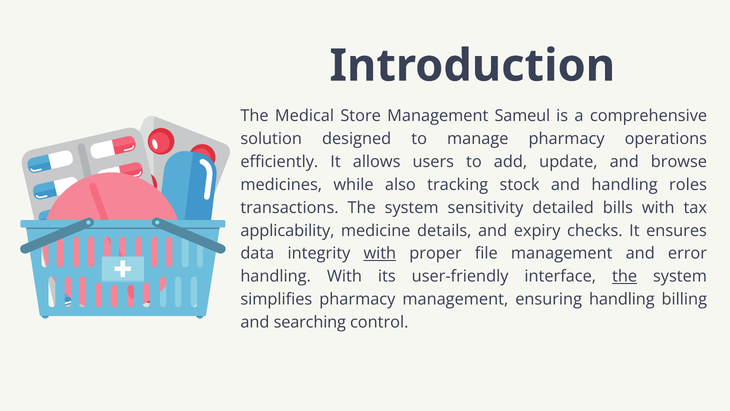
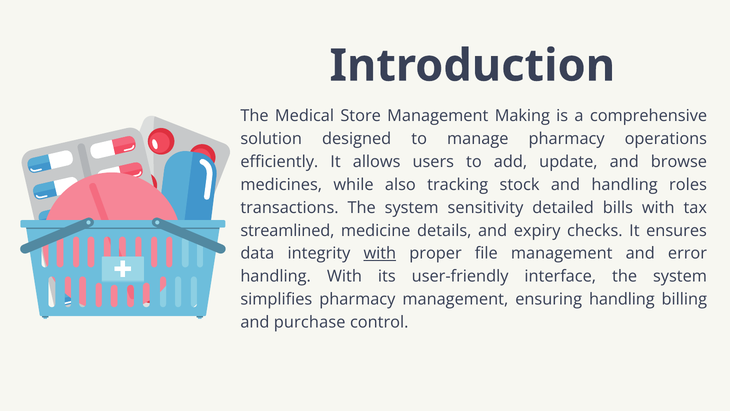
Sameul: Sameul -> Making
applicability: applicability -> streamlined
the at (625, 276) underline: present -> none
searching: searching -> purchase
